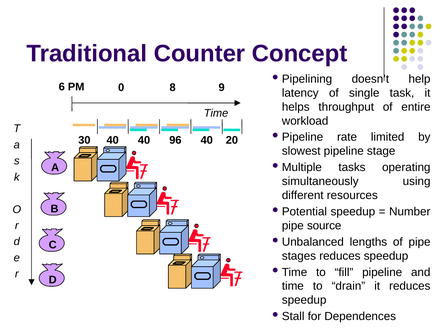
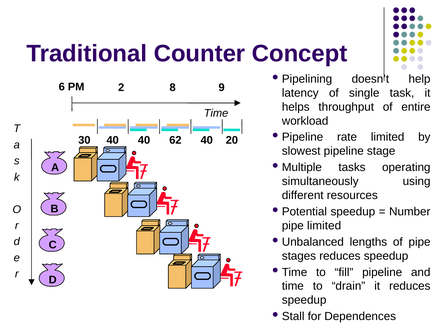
0: 0 -> 2
96: 96 -> 62
pipe source: source -> limited
